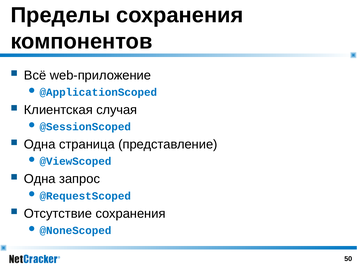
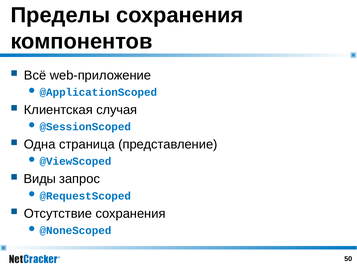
Одна at (40, 179): Одна -> Виды
